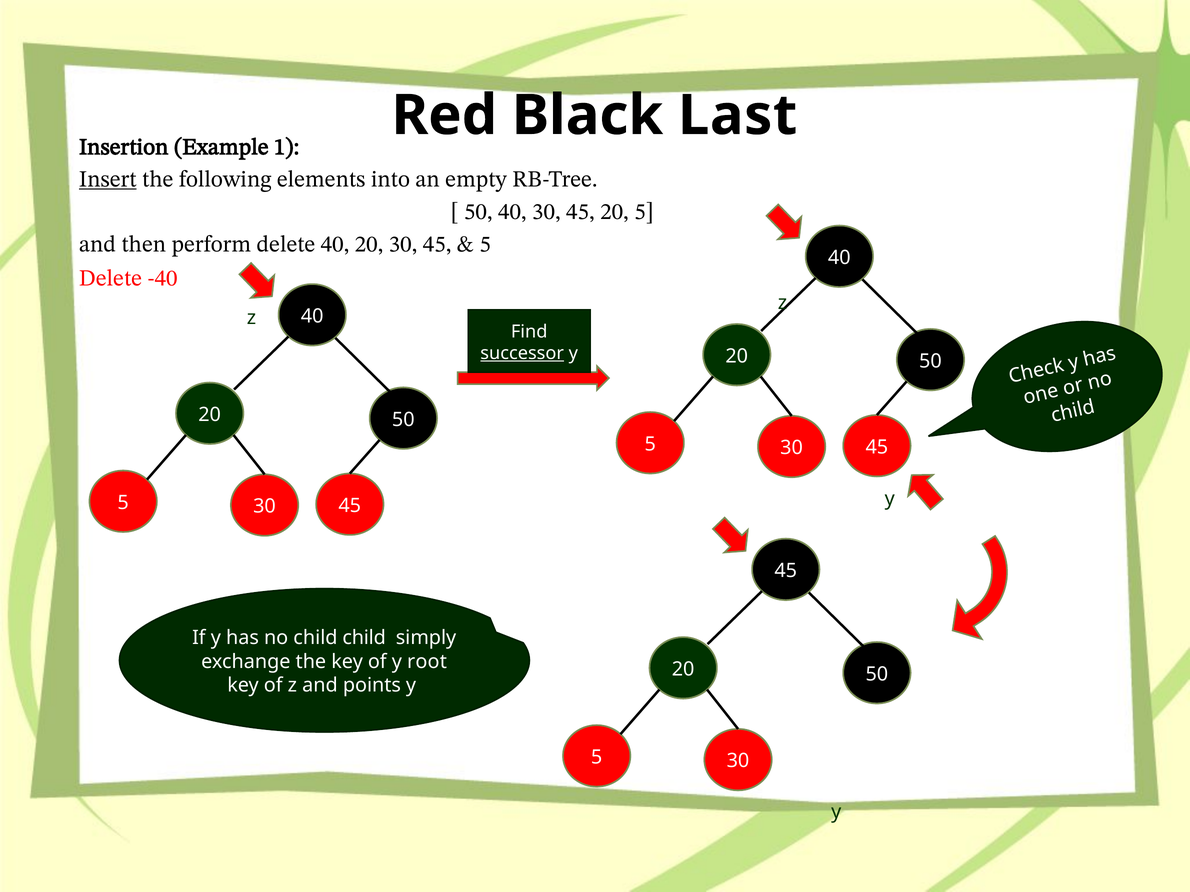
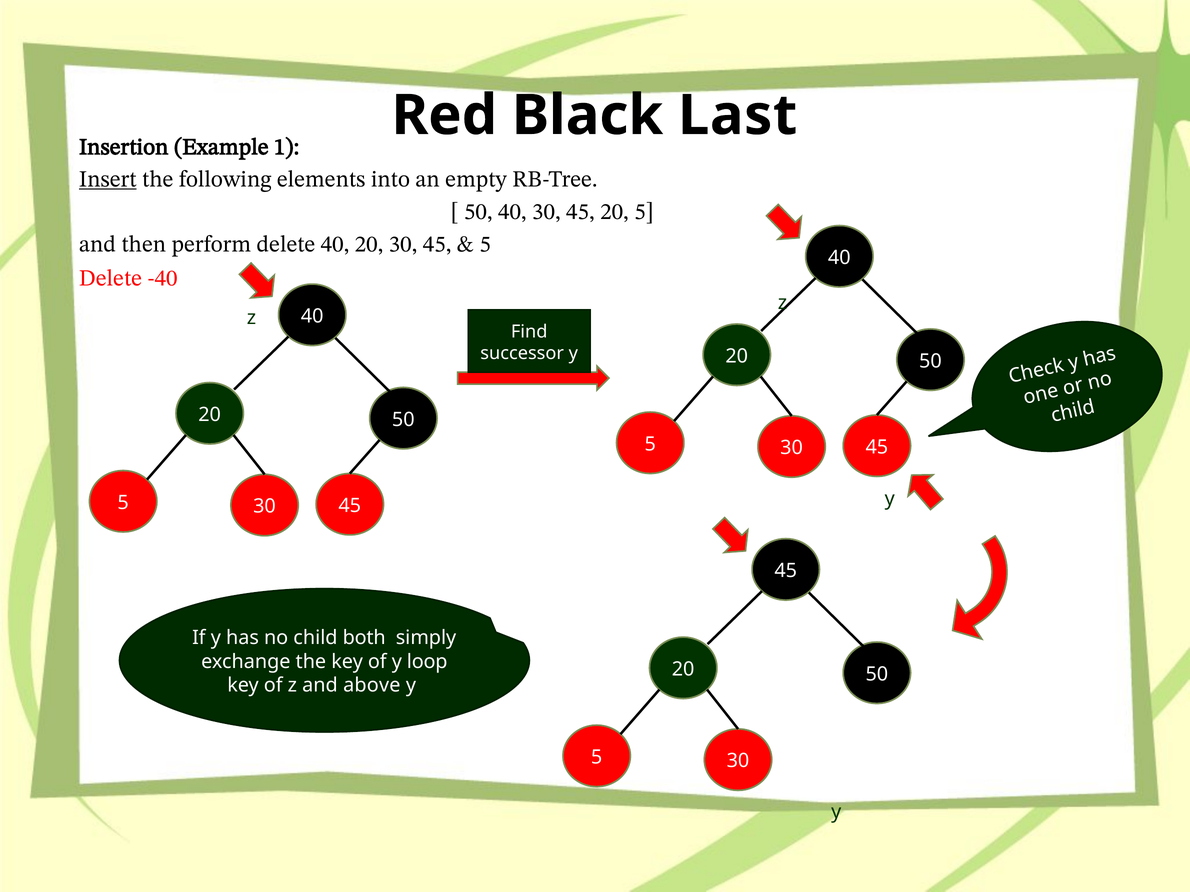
successor underline: present -> none
child child: child -> both
root: root -> loop
points: points -> above
